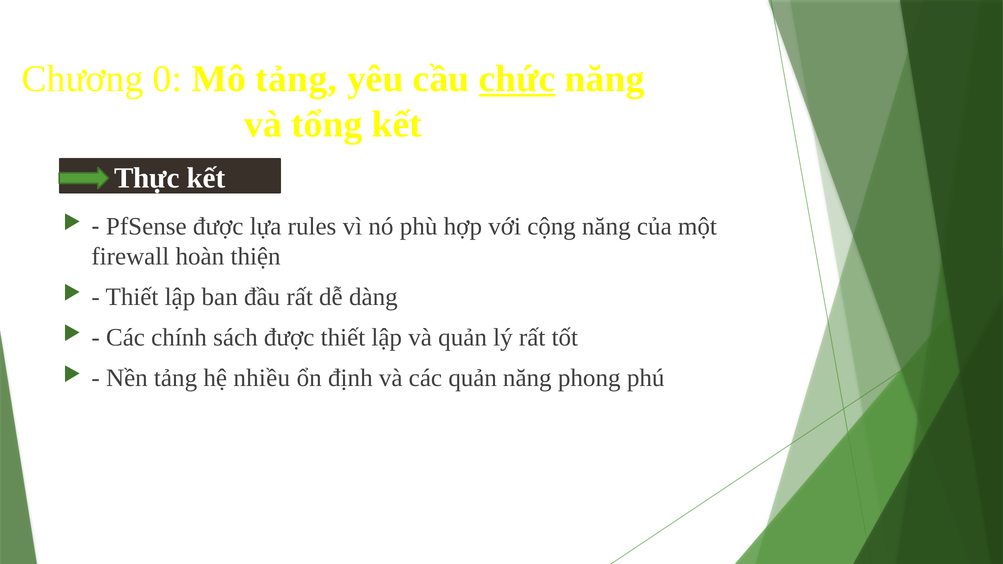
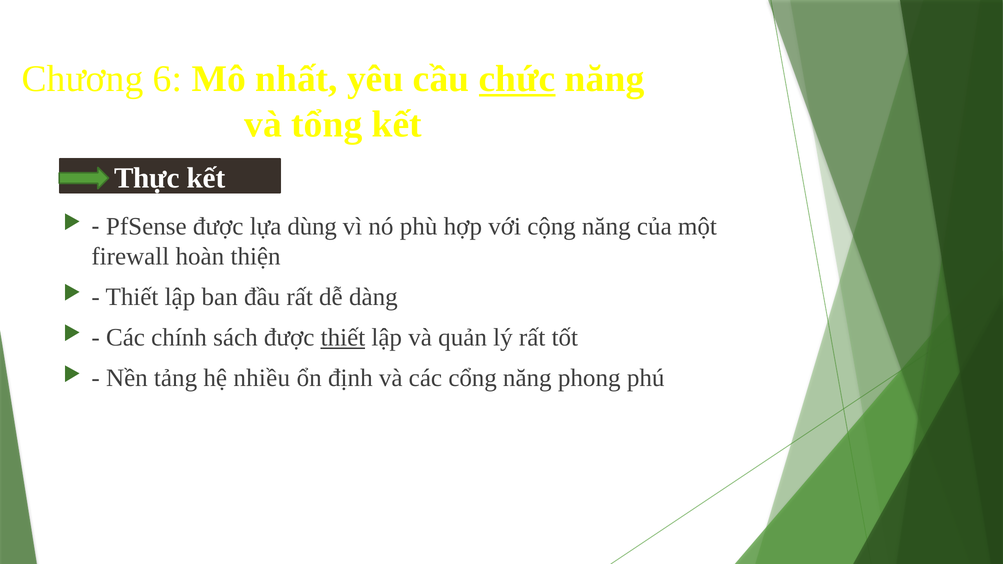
0: 0 -> 6
Mô tảng: tảng -> nhất
rules: rules -> dùng
thiết at (343, 338) underline: none -> present
các quản: quản -> cổng
